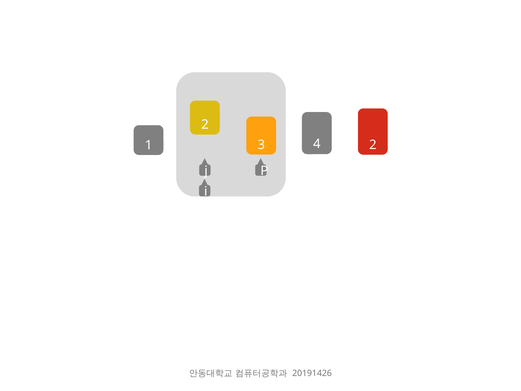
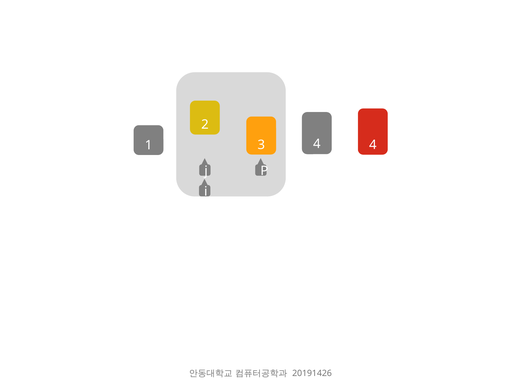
4 2: 2 -> 4
